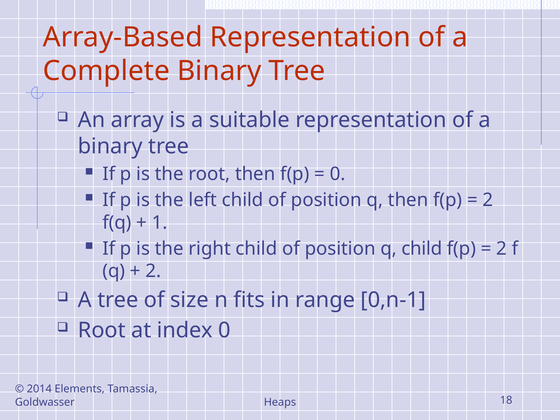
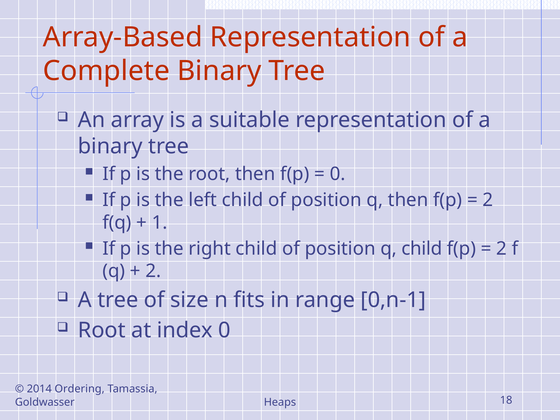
Elements: Elements -> Ordering
